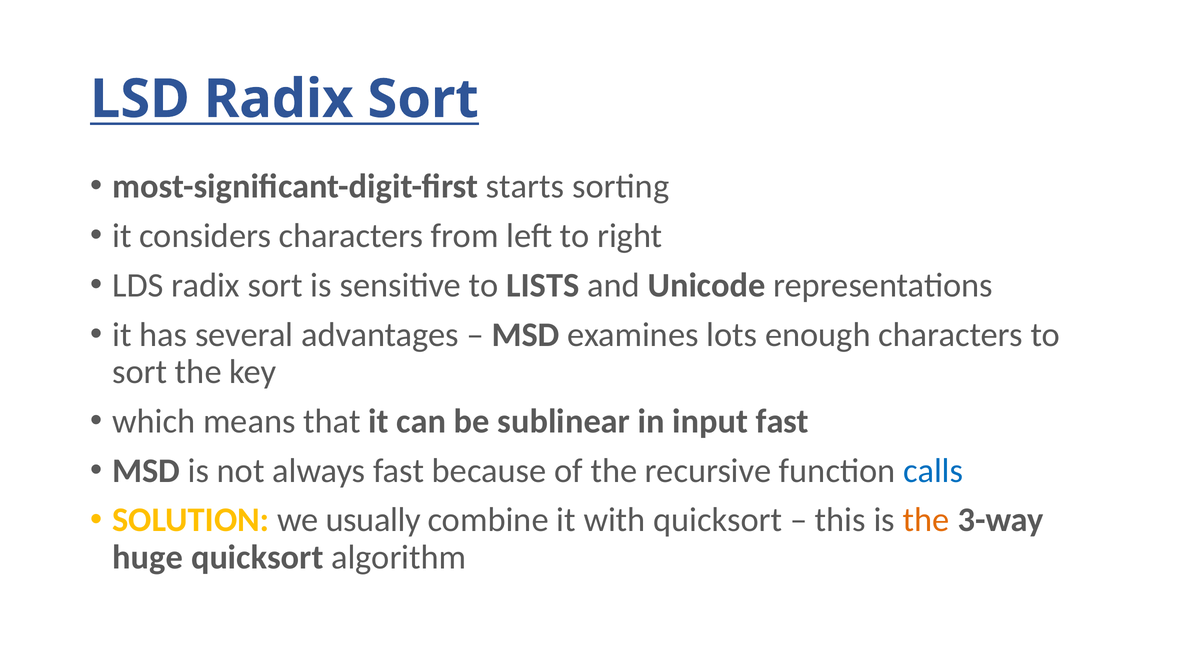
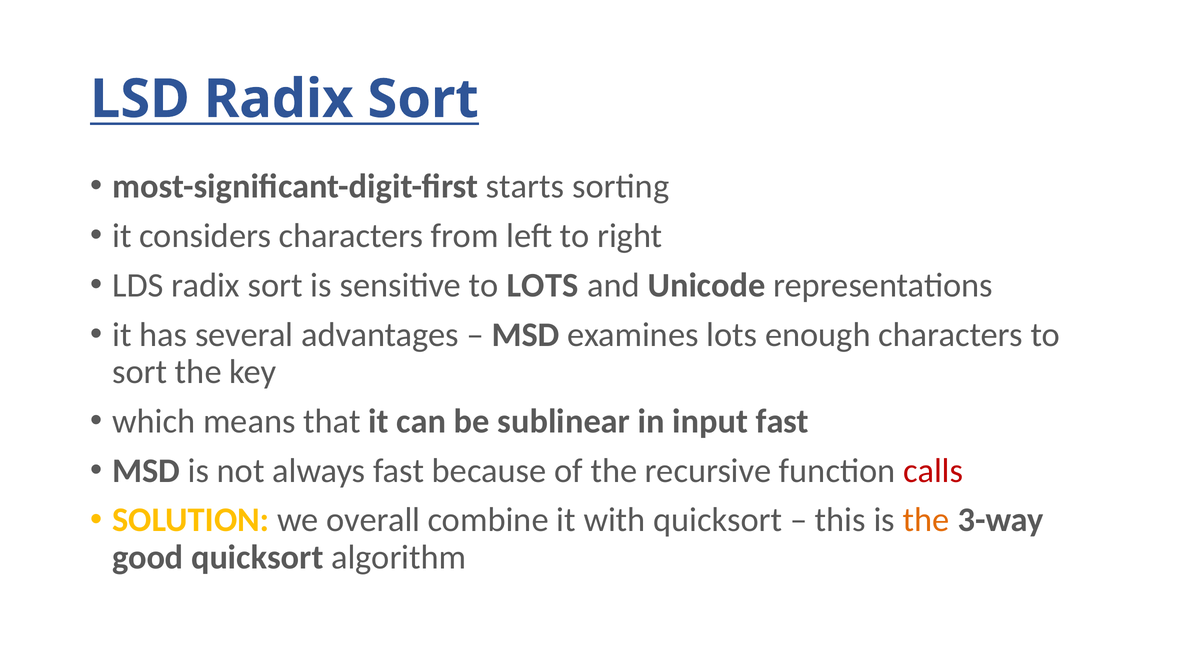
to LISTS: LISTS -> LOTS
calls colour: blue -> red
usually: usually -> overall
huge: huge -> good
